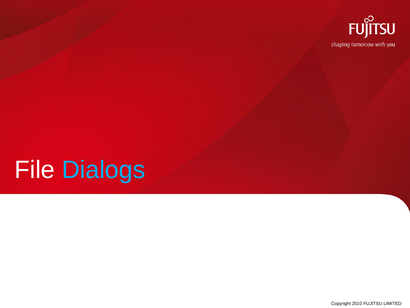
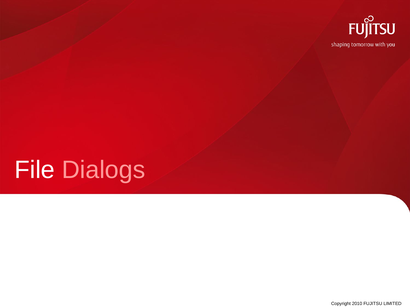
Dialogs colour: light blue -> pink
